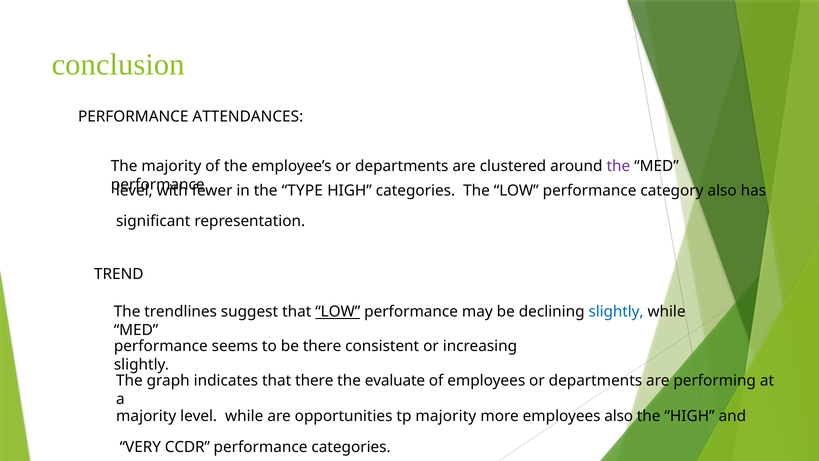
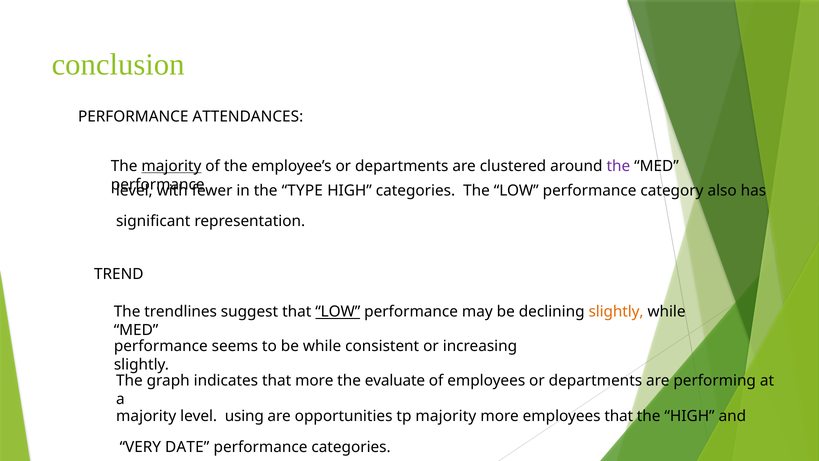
majority at (171, 166) underline: none -> present
slightly at (616, 312) colour: blue -> orange
be there: there -> while
that there: there -> more
level while: while -> using
employees also: also -> that
CCDR: CCDR -> DATE
